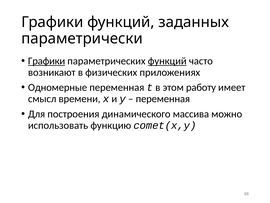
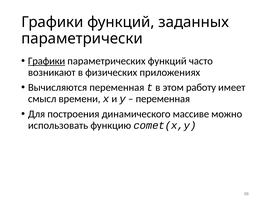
функций at (167, 61) underline: present -> none
Одномерные: Одномерные -> Вычисляются
массива: массива -> массиве
